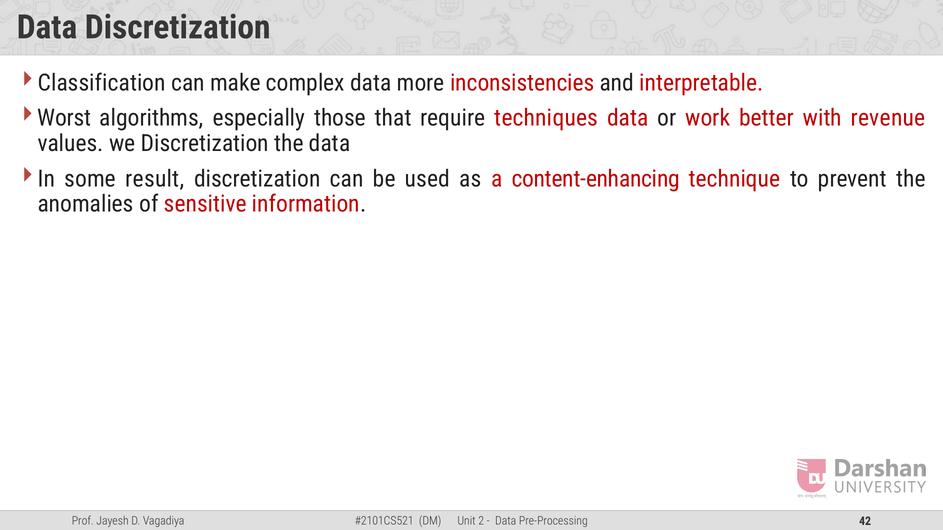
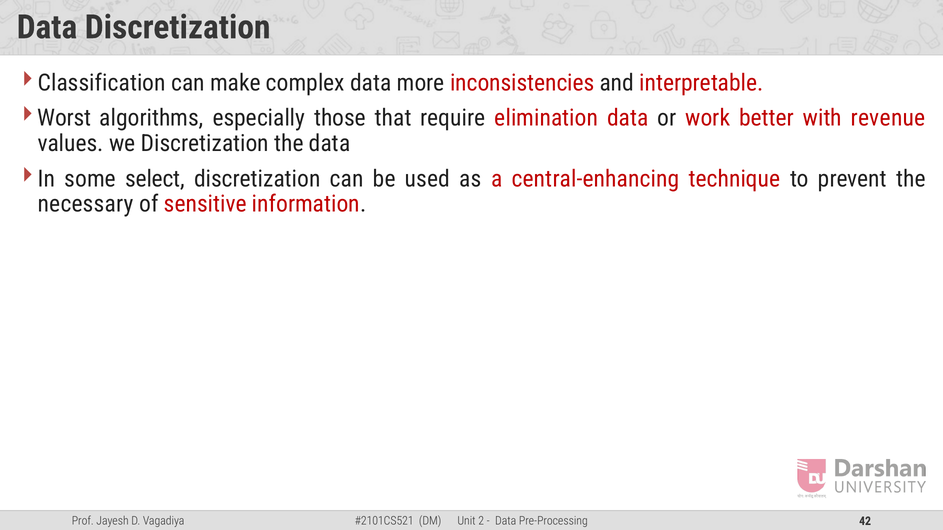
techniques: techniques -> elimination
result: result -> select
content-enhancing: content-enhancing -> central-enhancing
anomalies: anomalies -> necessary
